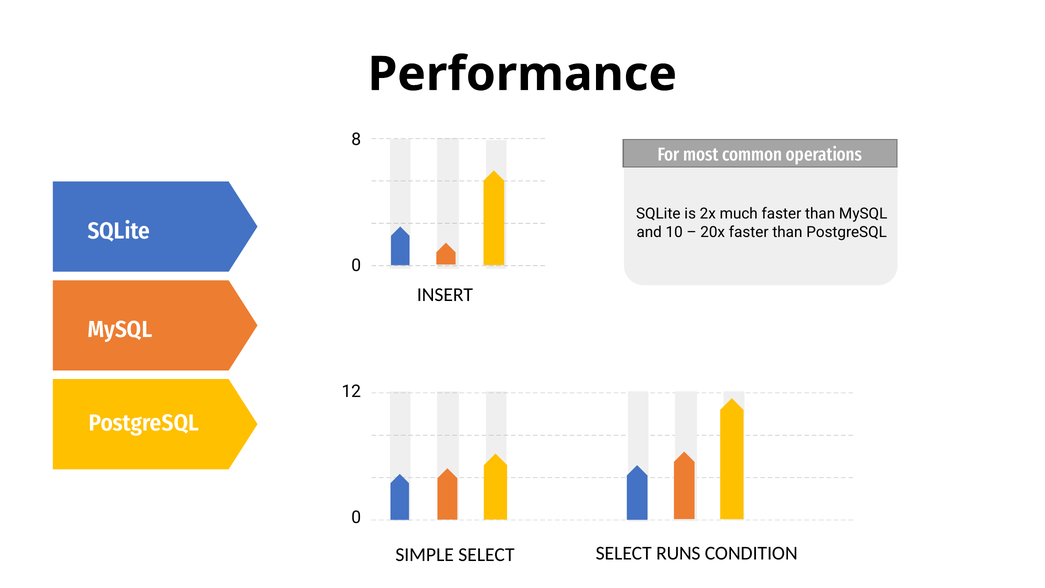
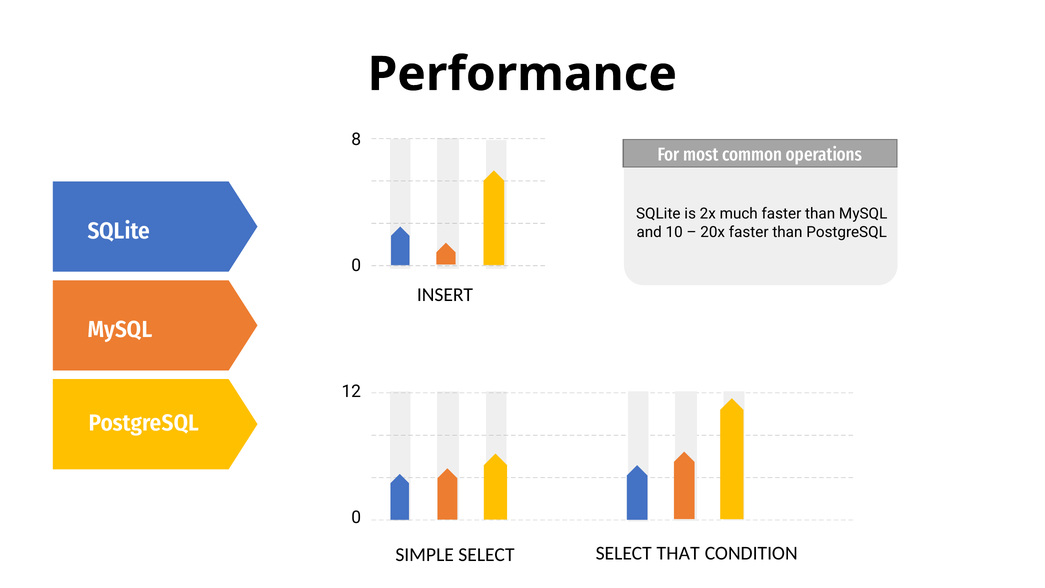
RUNS: RUNS -> THAT
